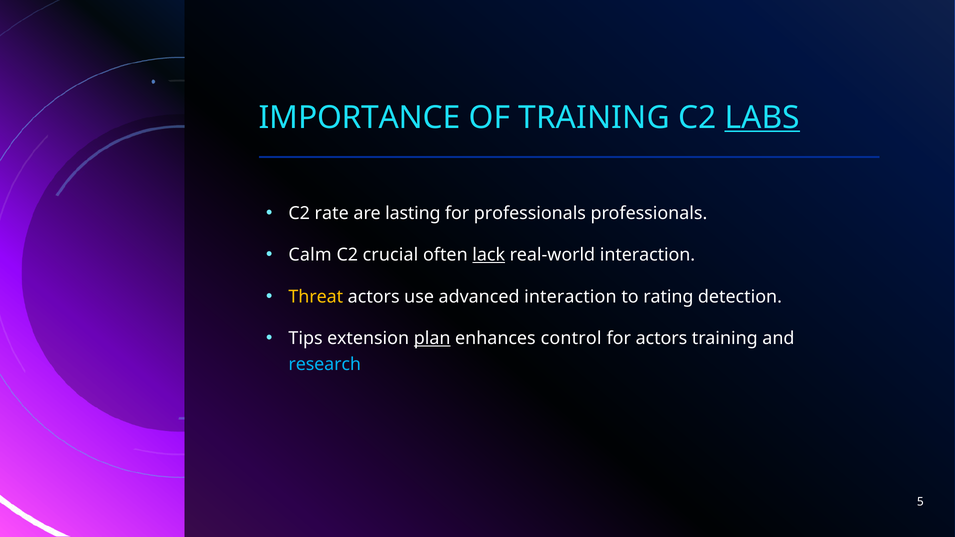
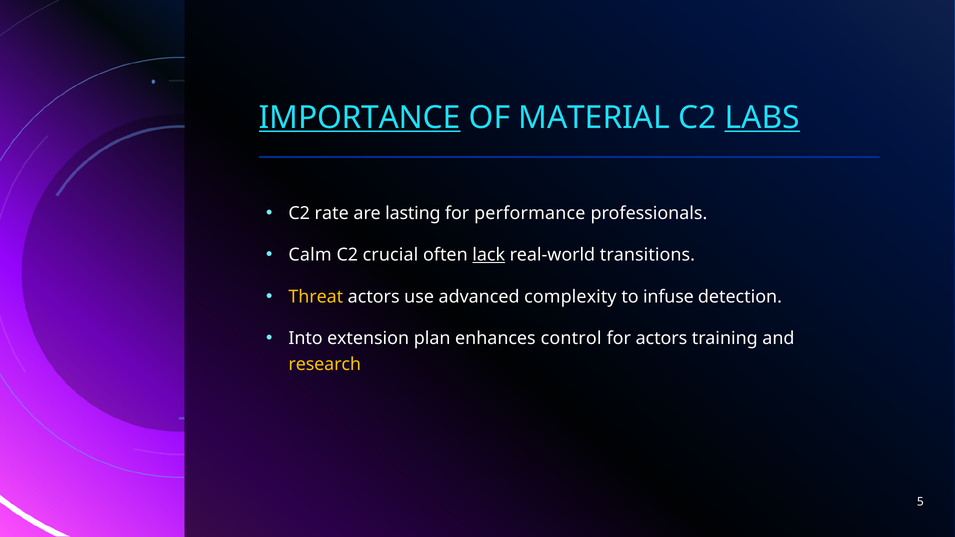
IMPORTANCE underline: none -> present
OF TRAINING: TRAINING -> MATERIAL
for professionals: professionals -> performance
real-world interaction: interaction -> transitions
advanced interaction: interaction -> complexity
rating: rating -> infuse
Tips: Tips -> Into
plan underline: present -> none
research colour: light blue -> yellow
